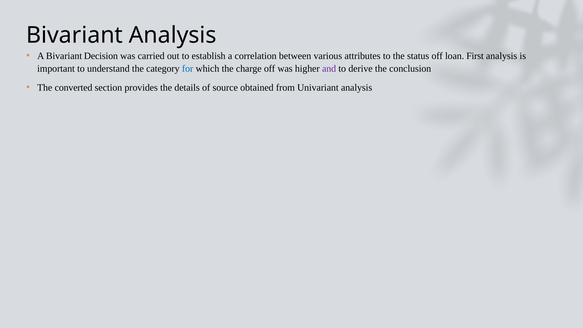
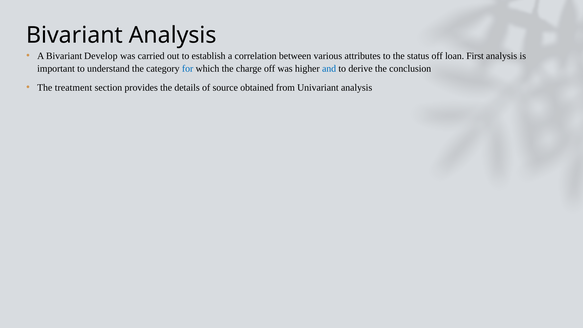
Decision: Decision -> Develop
and colour: purple -> blue
converted: converted -> treatment
